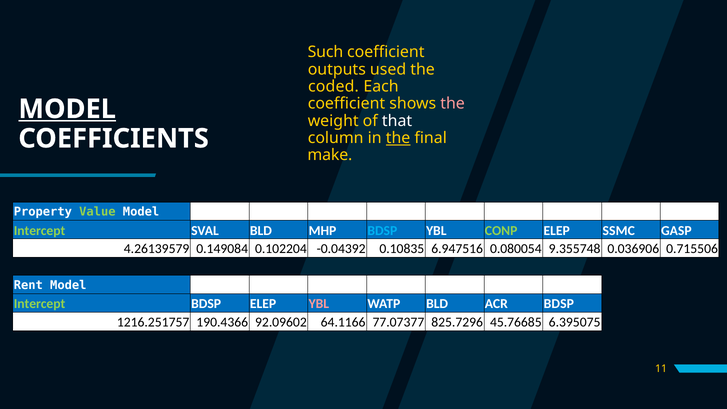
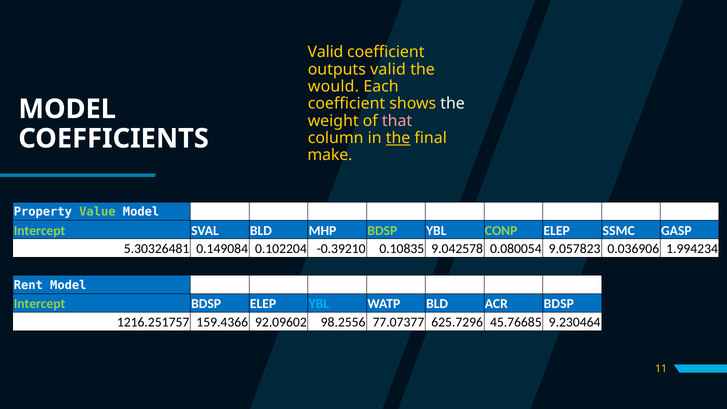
Such at (325, 52): Such -> Valid
outputs used: used -> valid
coded: coded -> would
the at (453, 104) colour: pink -> white
MODEL at (67, 109) underline: present -> none
that colour: white -> pink
BDSP at (382, 230) colour: light blue -> light green
4.26139579: 4.26139579 -> 5.30326481
-0.04392: -0.04392 -> -0.39210
6.947516: 6.947516 -> 9.042578
9.355748: 9.355748 -> 9.057823
0.715506: 0.715506 -> 1.994234
YBL at (319, 304) colour: pink -> light blue
190.4366: 190.4366 -> 159.4366
64.1166: 64.1166 -> 98.2556
825.7296: 825.7296 -> 625.7296
6.395075: 6.395075 -> 9.230464
